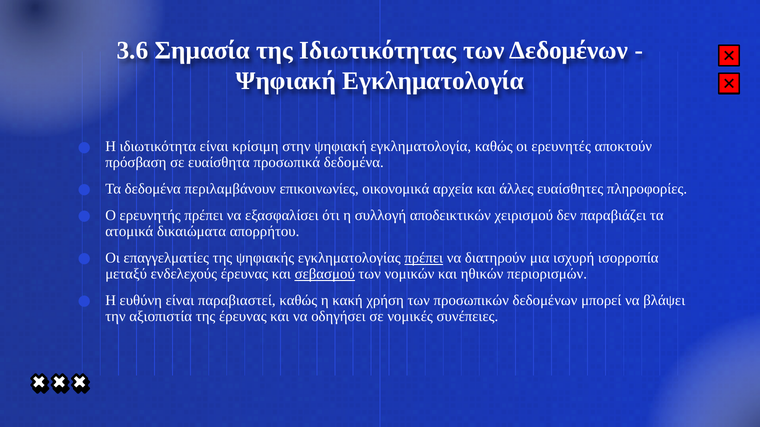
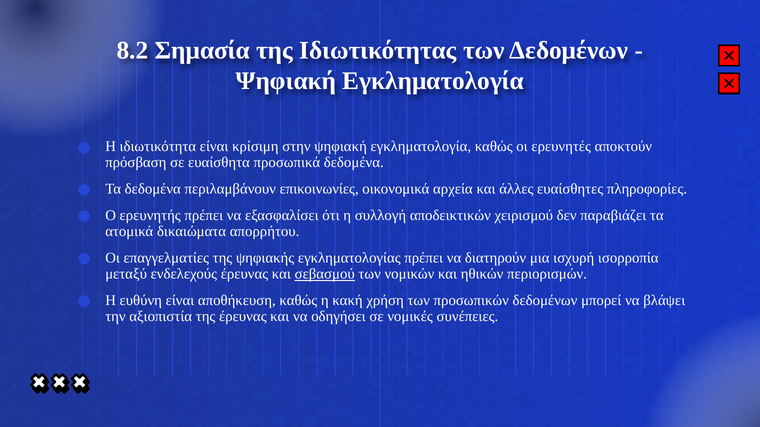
3.6: 3.6 -> 8.2
πρέπει at (424, 258) underline: present -> none
παραβιαστεί: παραβιαστεί -> αποθήκευση
